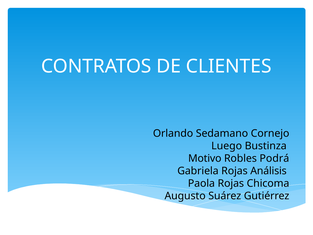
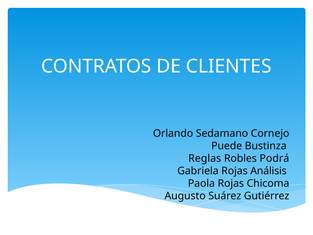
Luego: Luego -> Puede
Motivo: Motivo -> Reglas
